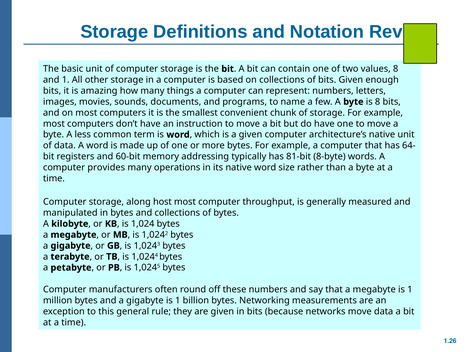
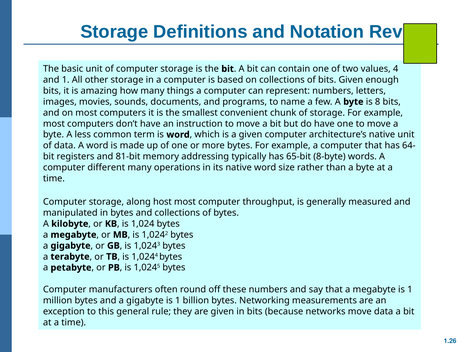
values 8: 8 -> 4
60-bit: 60-bit -> 81-bit
81-bit: 81-bit -> 65-bit
provides: provides -> different
